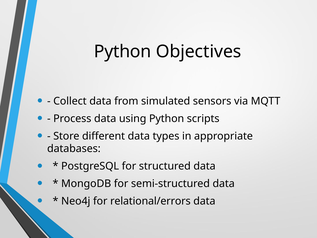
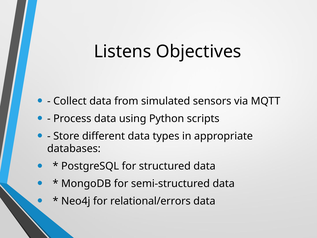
Python at (123, 51): Python -> Listens
